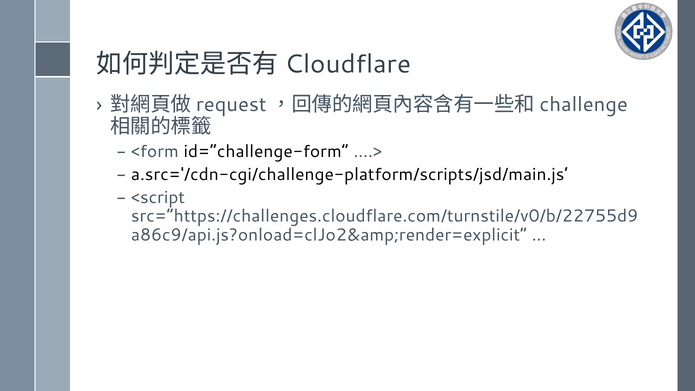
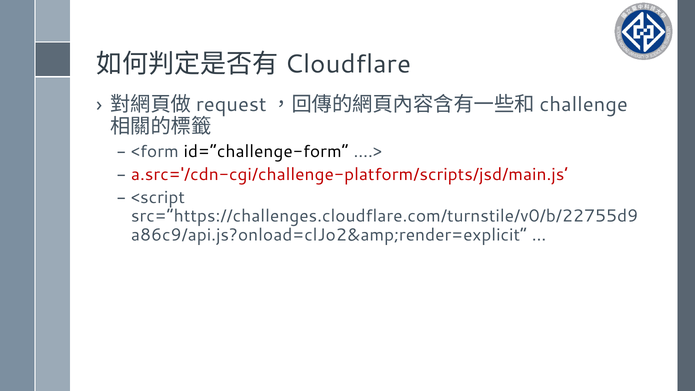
a.src='/cdn-cgi/challenge-platform/scripts/jsd/main.js colour: black -> red
